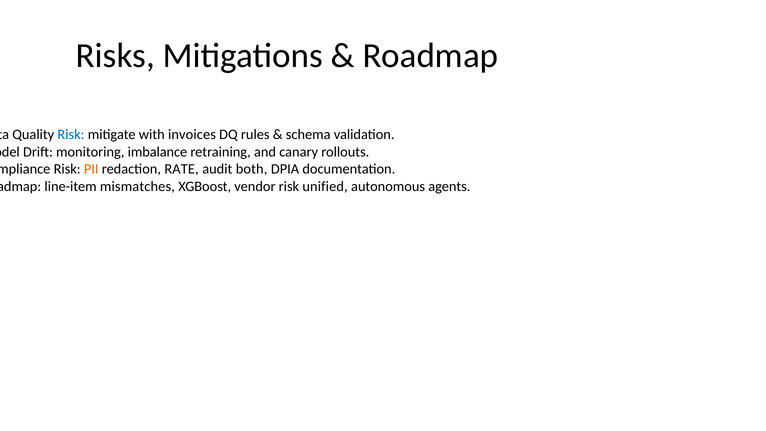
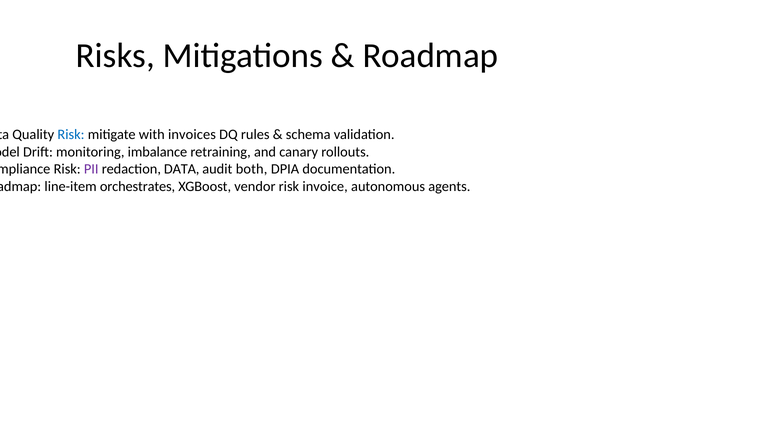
PII colour: orange -> purple
redaction RATE: RATE -> DATA
mismatches: mismatches -> orchestrates
unified: unified -> invoice
